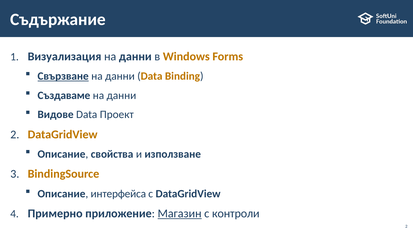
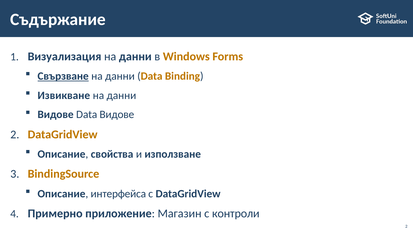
Създаваме: Създаваме -> Извикване
Data Проект: Проект -> Видове
Магазин underline: present -> none
